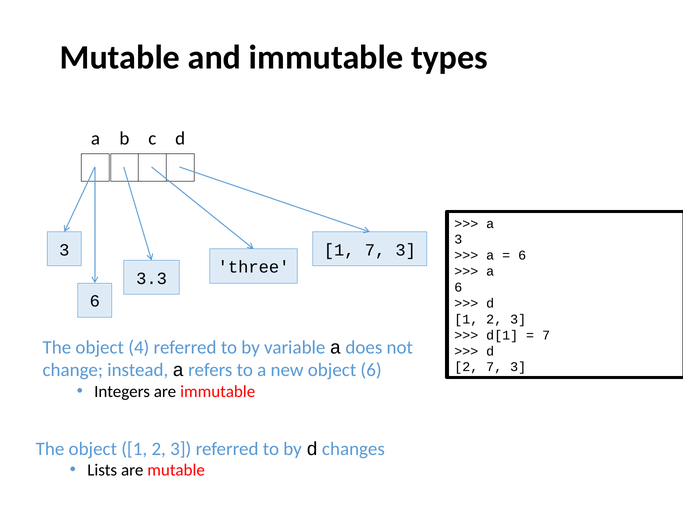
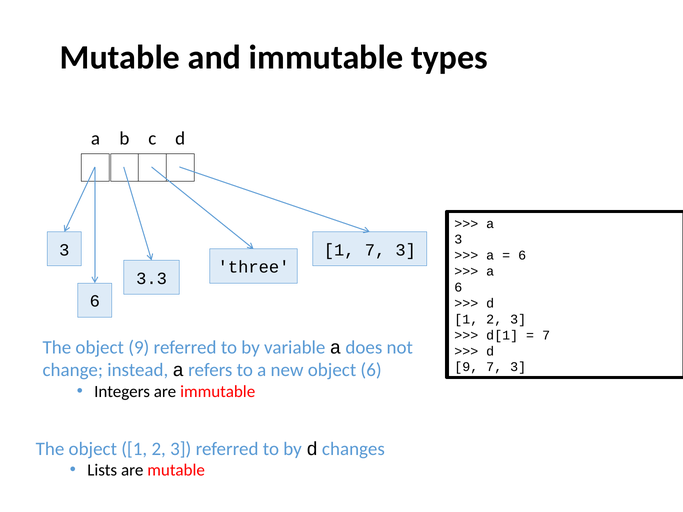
object 4: 4 -> 9
2 at (466, 367): 2 -> 9
